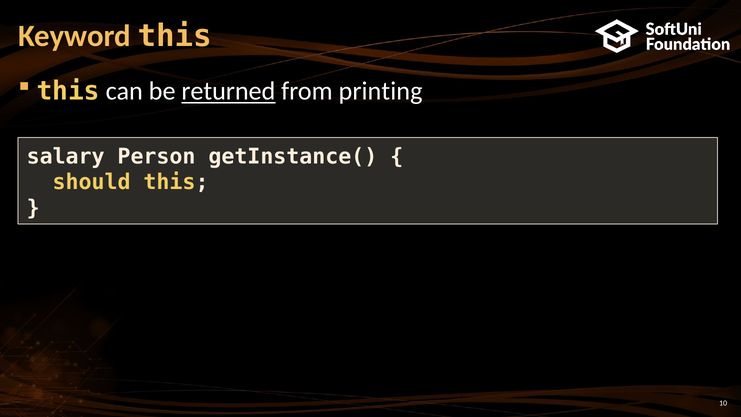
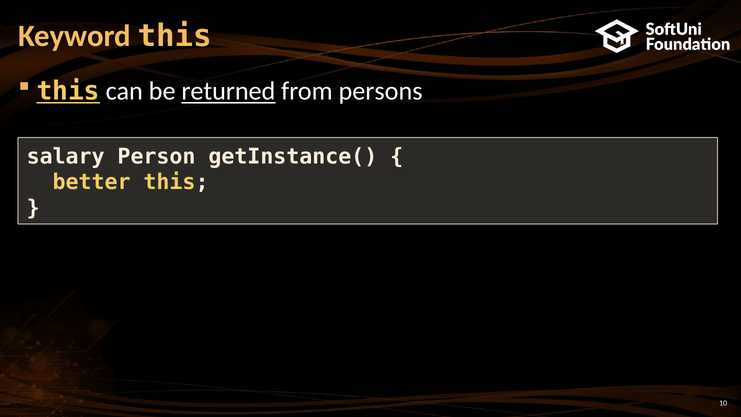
this at (68, 91) underline: none -> present
printing: printing -> persons
should: should -> better
